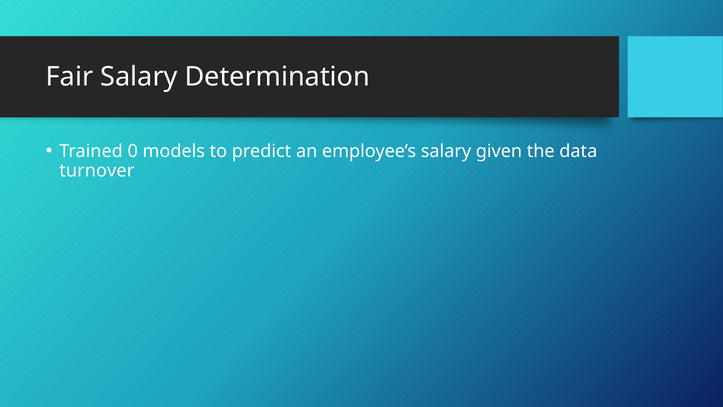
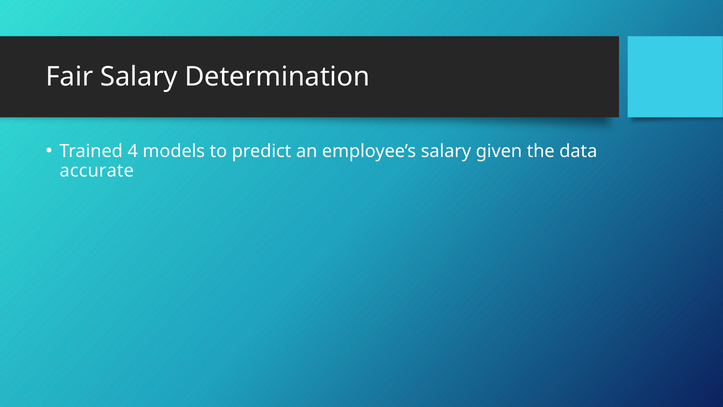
0: 0 -> 4
turnover: turnover -> accurate
